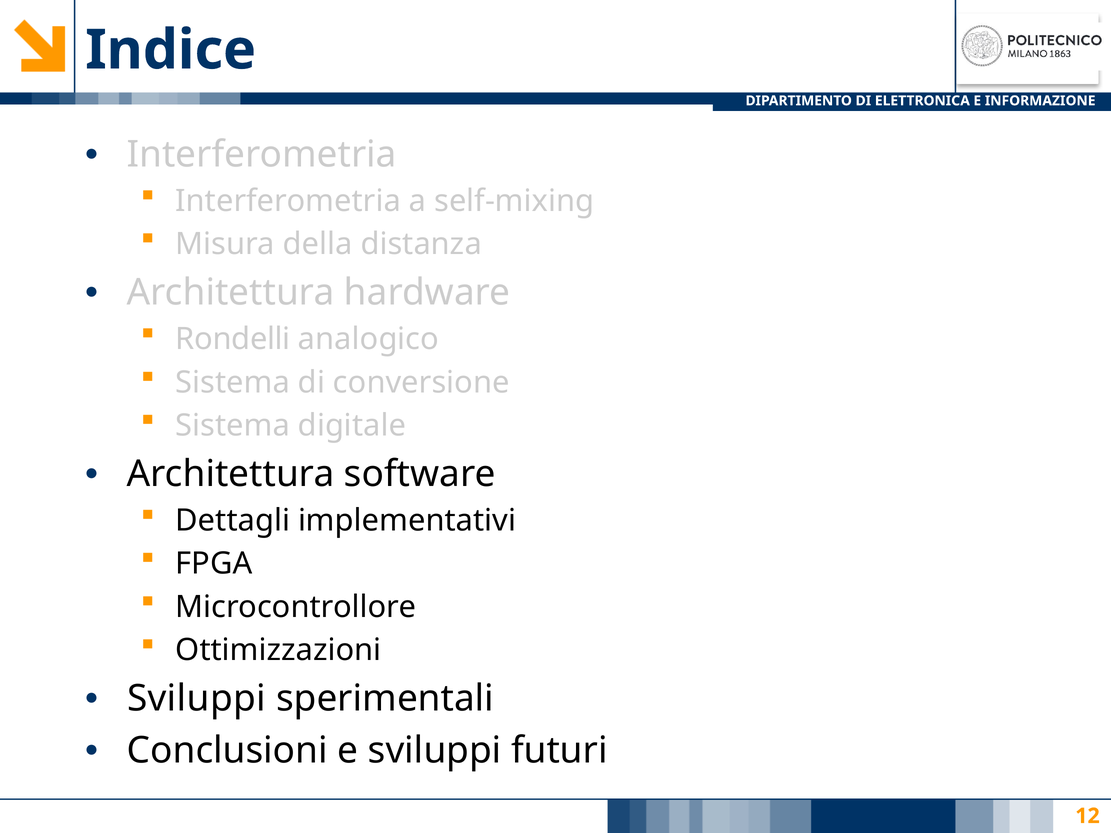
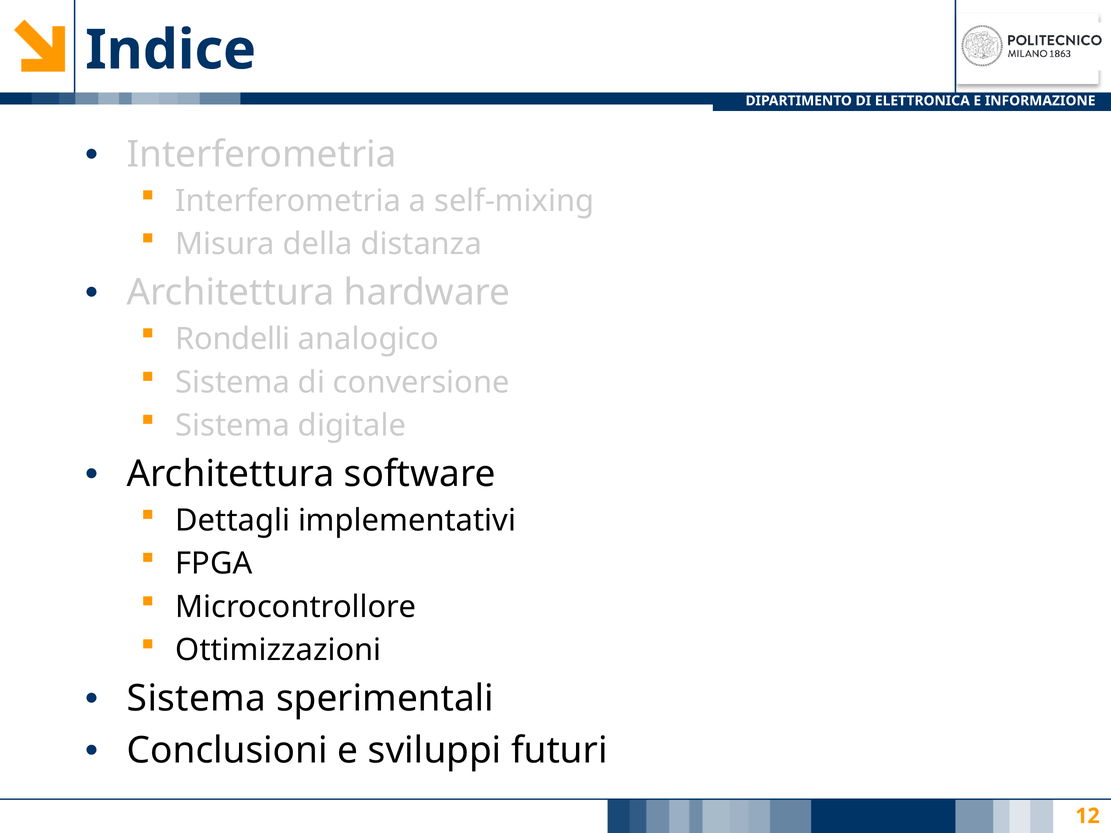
Sviluppi at (196, 699): Sviluppi -> Sistema
